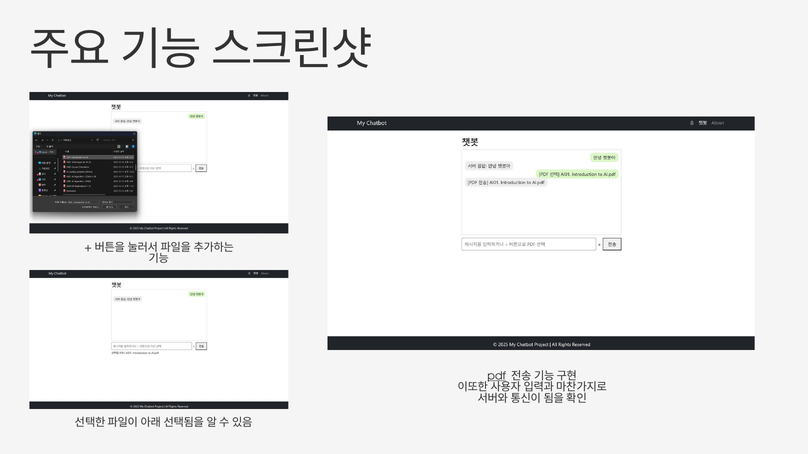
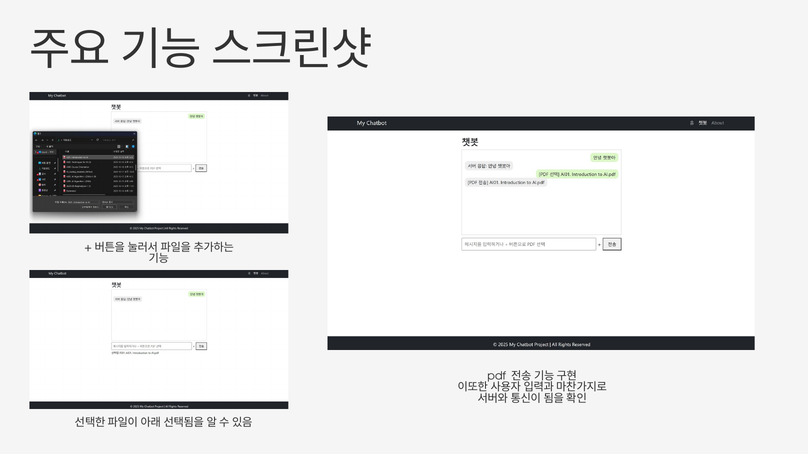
pdf underline: present -> none
